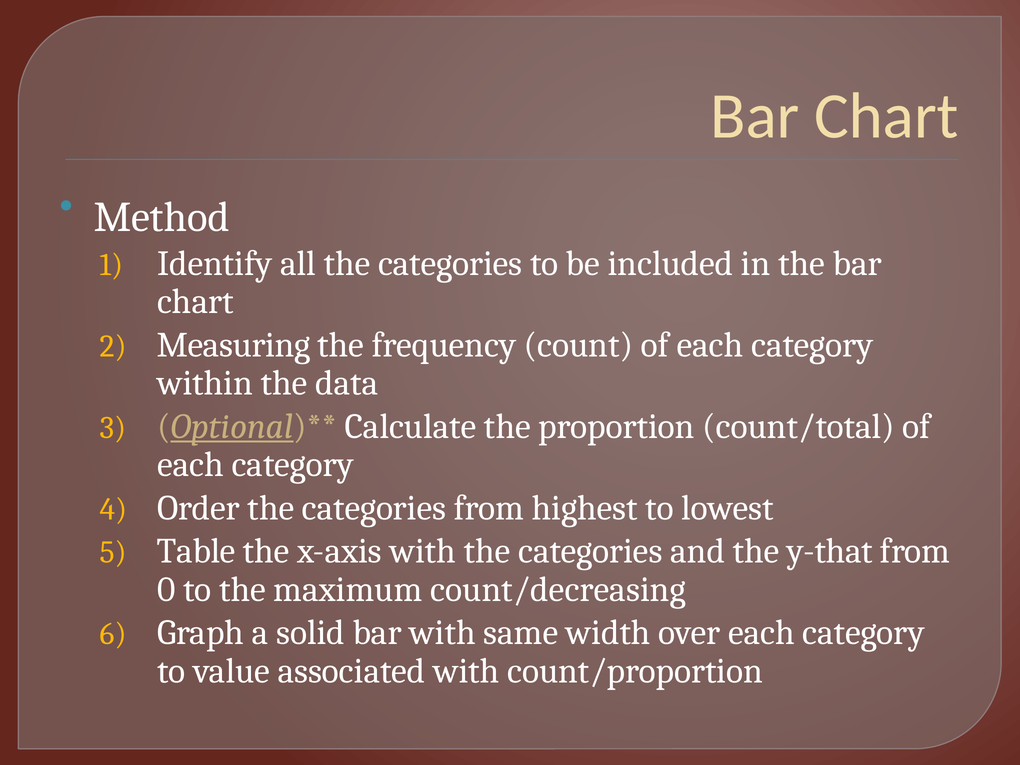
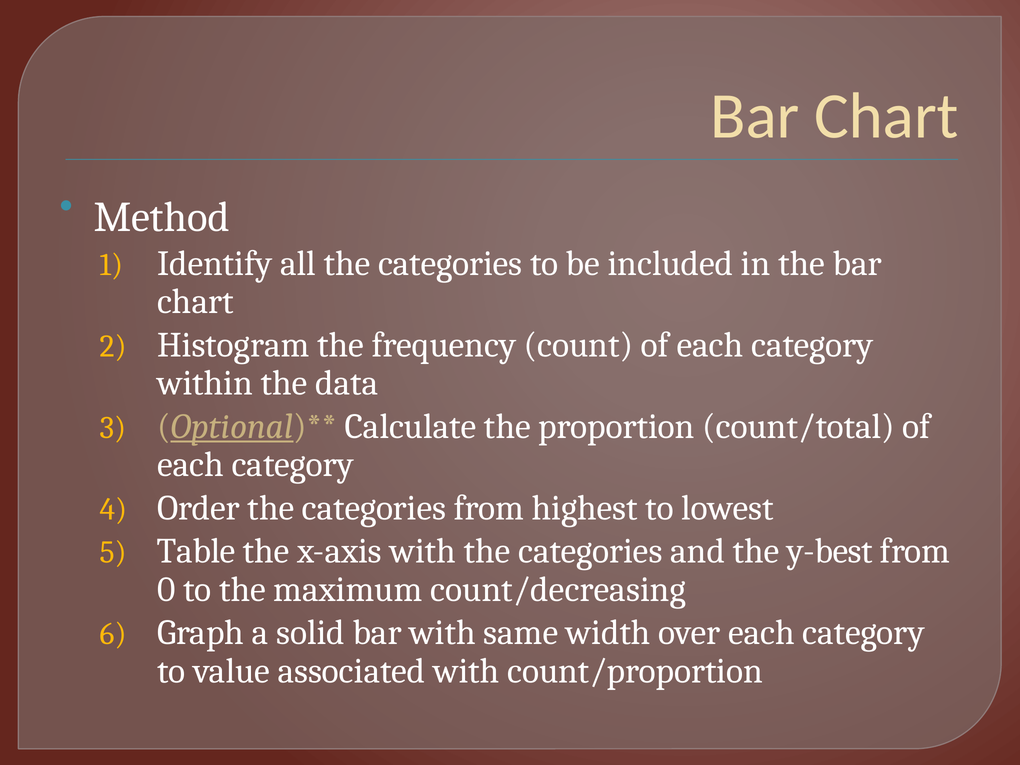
Measuring: Measuring -> Histogram
y-that: y-that -> y-best
